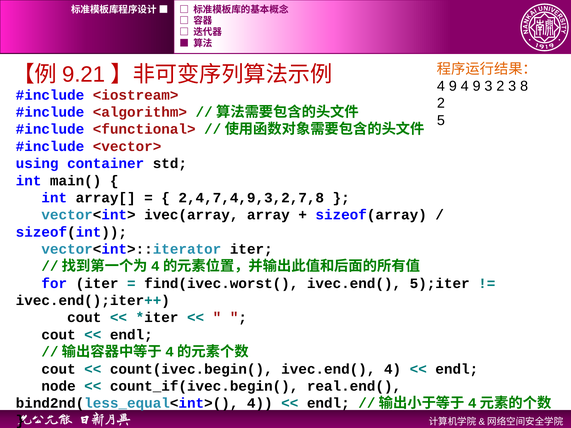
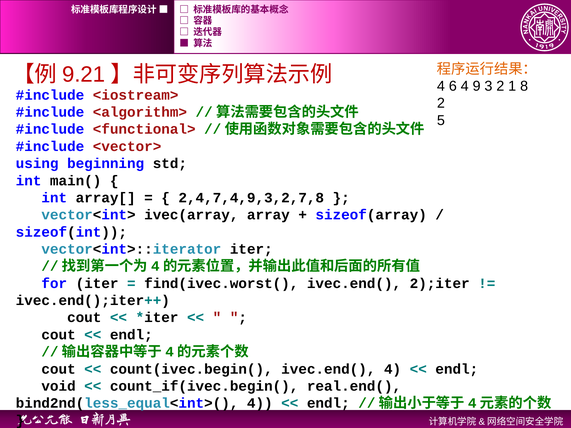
9 at (453, 86): 9 -> 6
2 3: 3 -> 1
container: container -> beginning
5);iter: 5);iter -> 2);iter
node: node -> void
